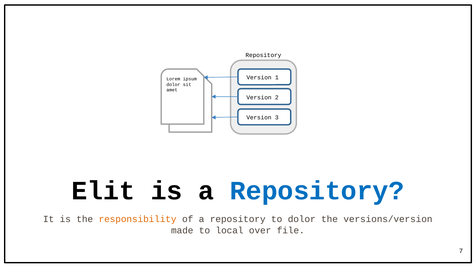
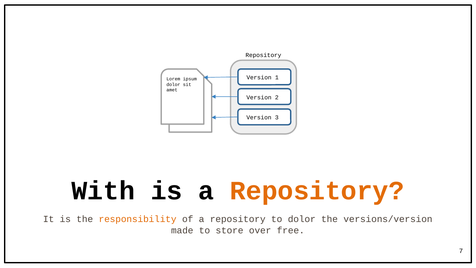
Elit: Elit -> With
Repository at (317, 191) colour: blue -> orange
local: local -> store
file: file -> free
